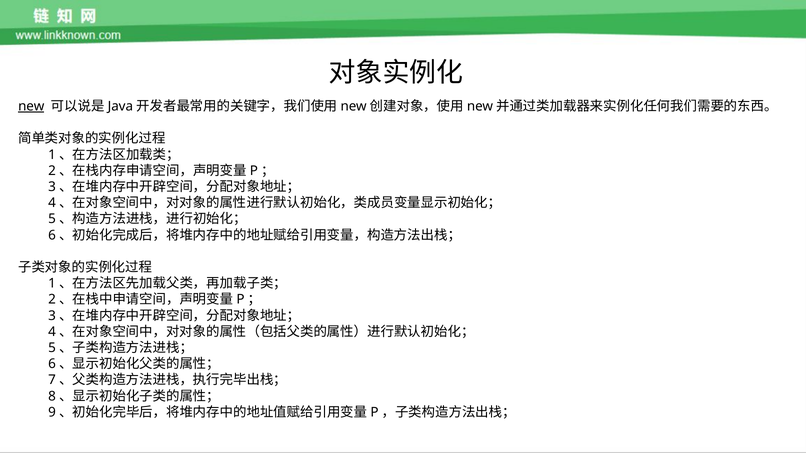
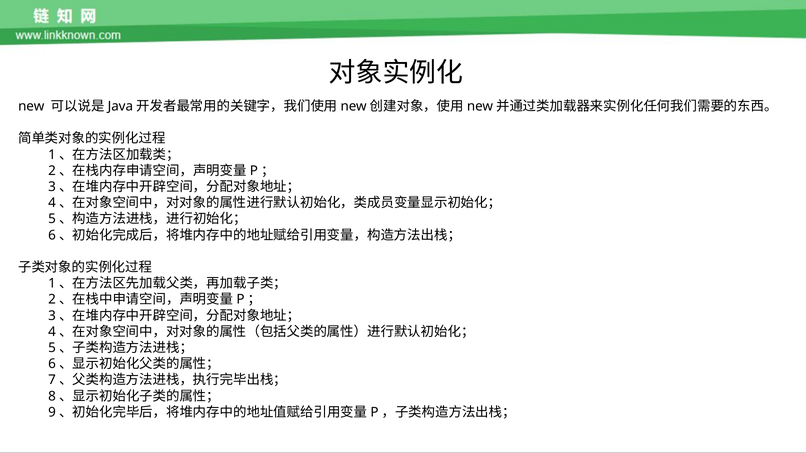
new underline: present -> none
